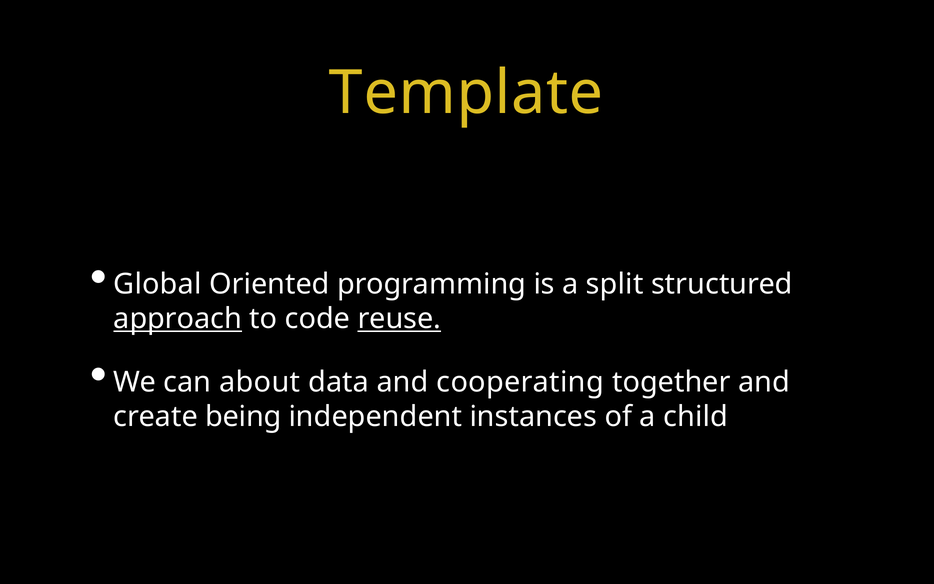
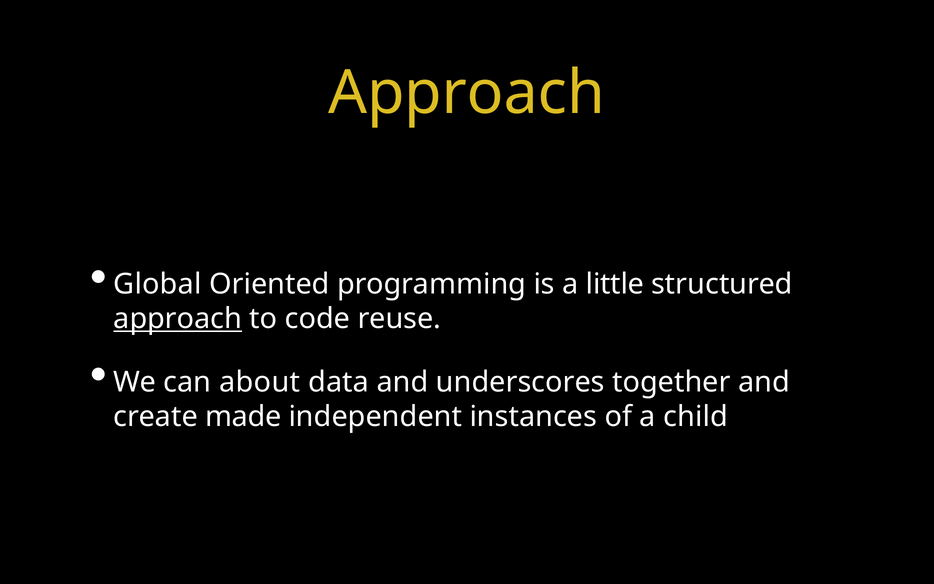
Template at (466, 93): Template -> Approach
split: split -> little
reuse underline: present -> none
cooperating: cooperating -> underscores
being: being -> made
